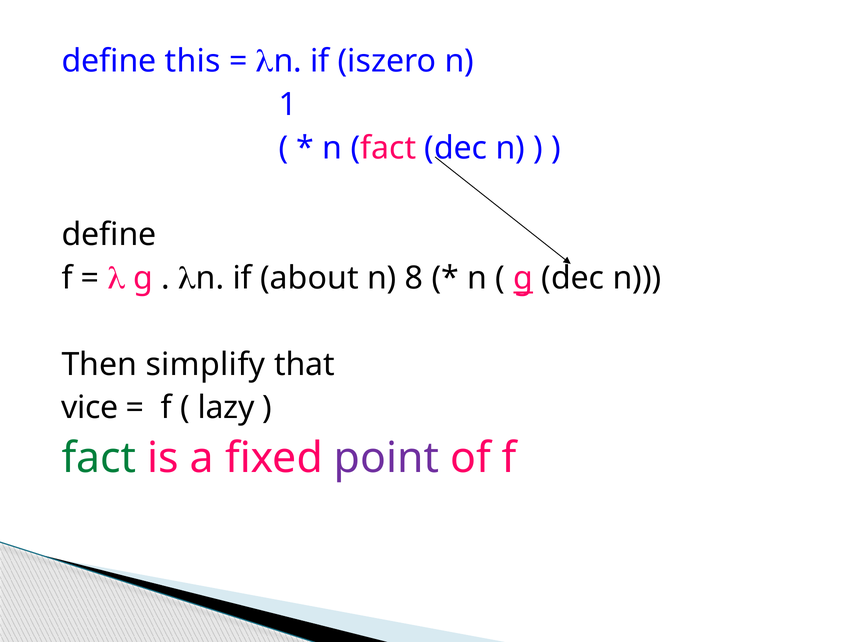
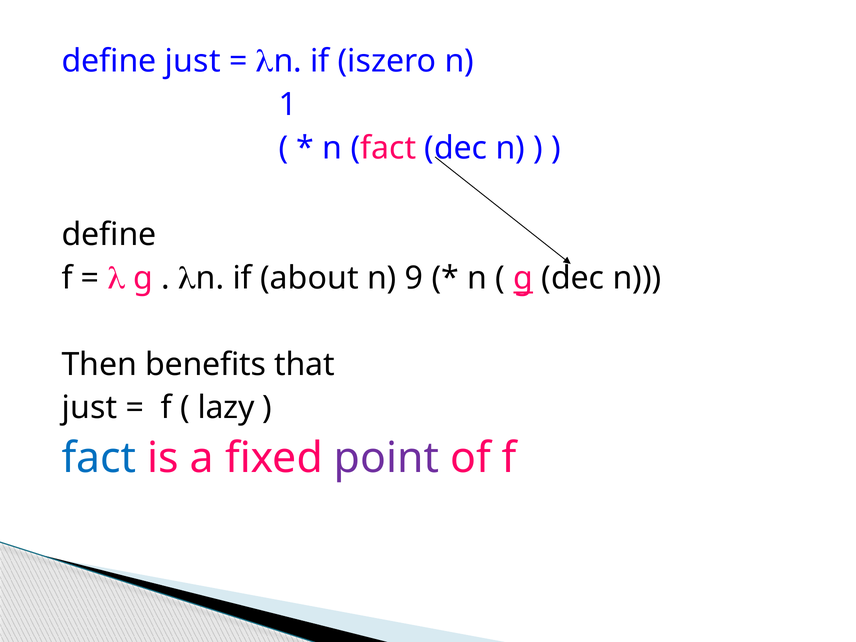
define this: this -> just
8: 8 -> 9
simplify: simplify -> benefits
vice at (90, 408): vice -> just
fact at (99, 458) colour: green -> blue
